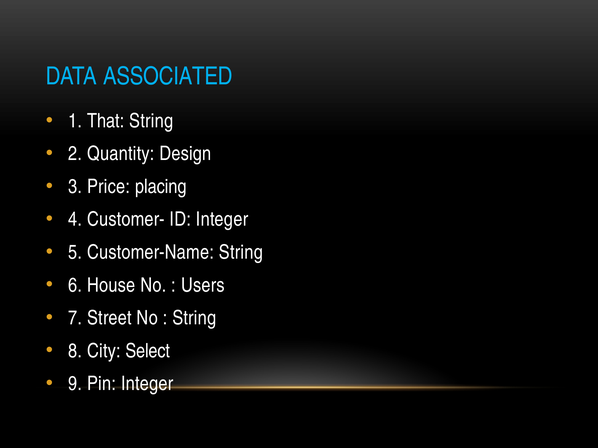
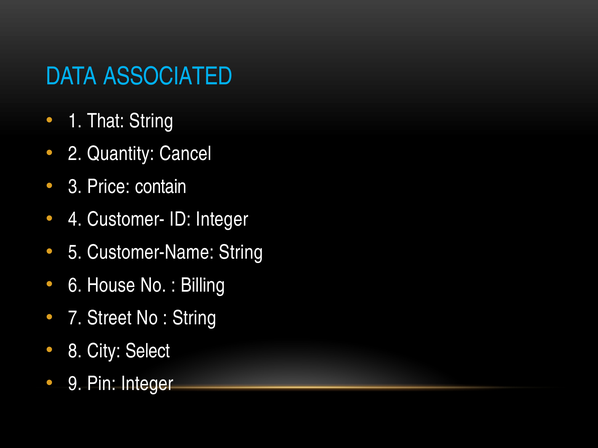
Design: Design -> Cancel
placing: placing -> contain
Users: Users -> Billing
